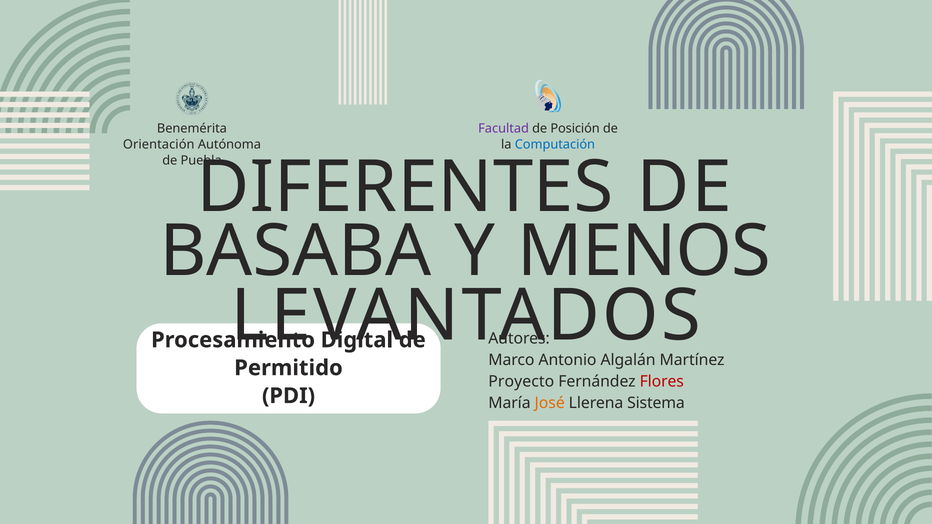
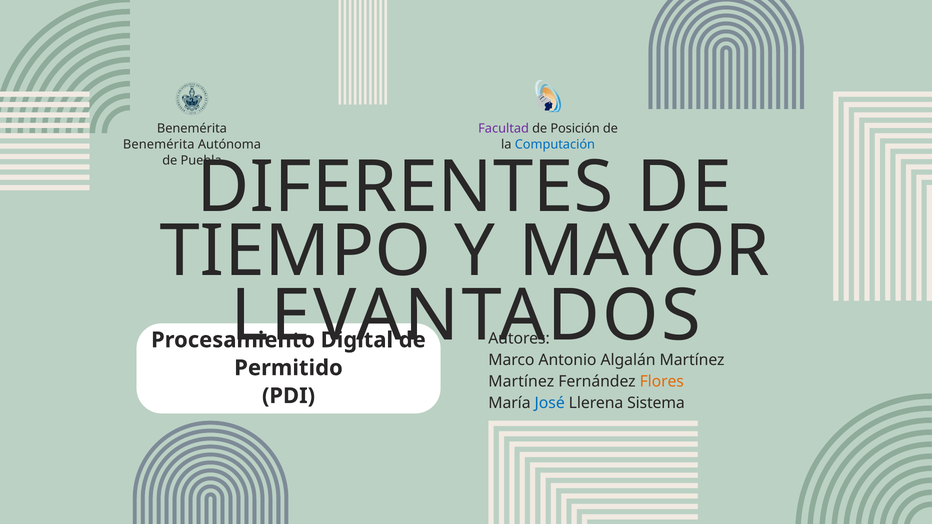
Orientación at (159, 145): Orientación -> Benemérita
BASABA: BASABA -> TIEMPO
MENOS: MENOS -> MAYOR
Proyecto at (521, 382): Proyecto -> Martínez
Flores colour: red -> orange
José colour: orange -> blue
